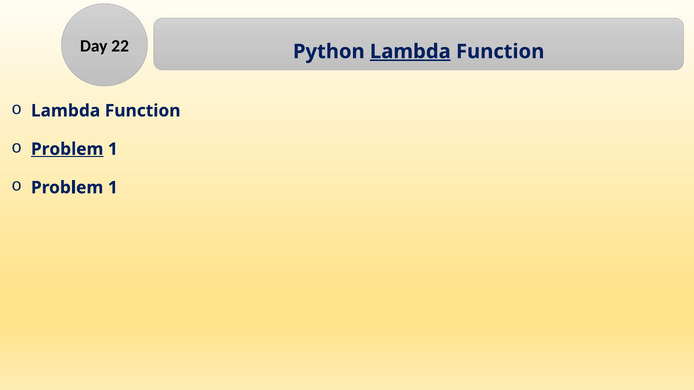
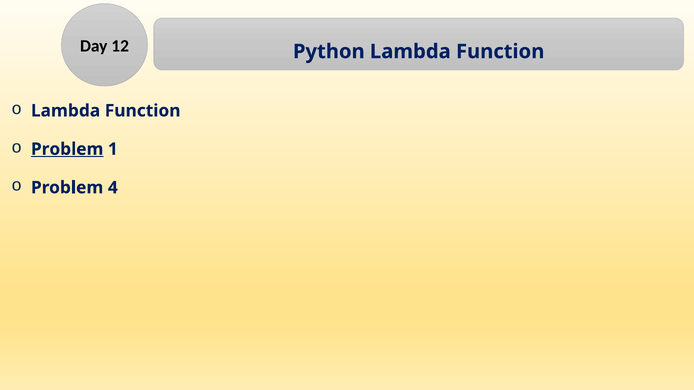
22: 22 -> 12
Lambda at (410, 52) underline: present -> none
1 at (113, 188): 1 -> 4
